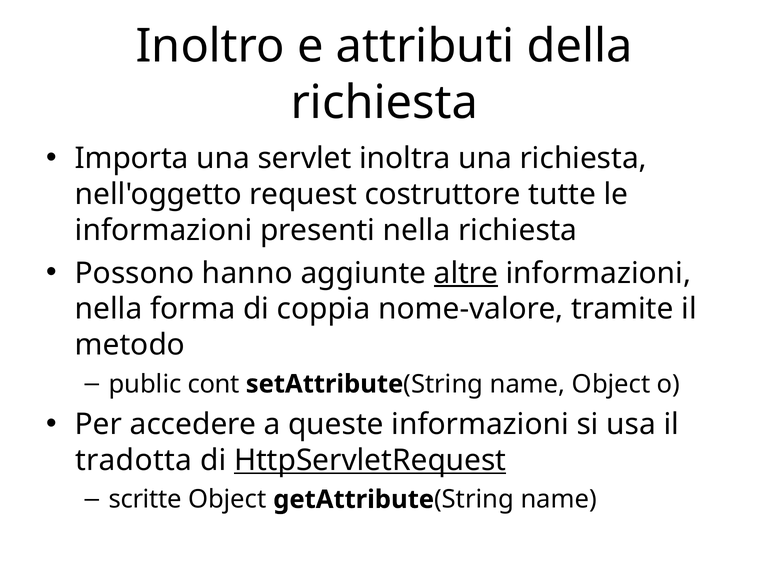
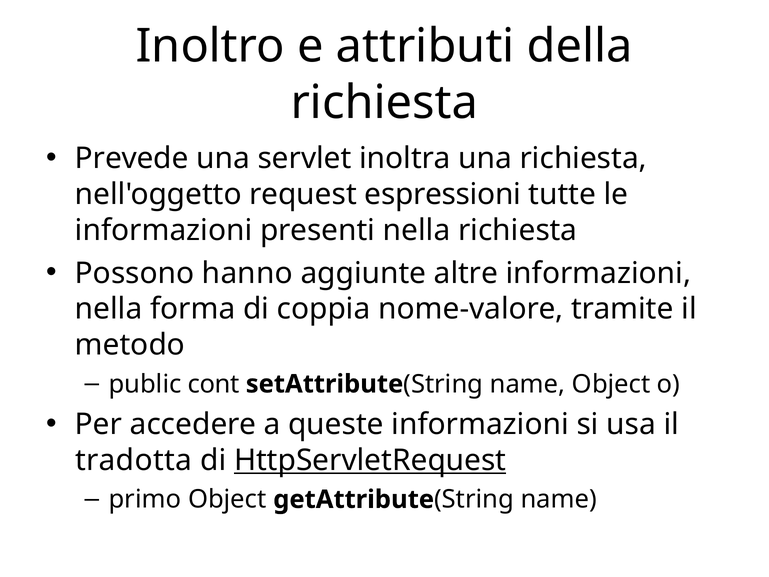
Importa: Importa -> Prevede
costruttore: costruttore -> espressioni
altre underline: present -> none
scritte: scritte -> primo
